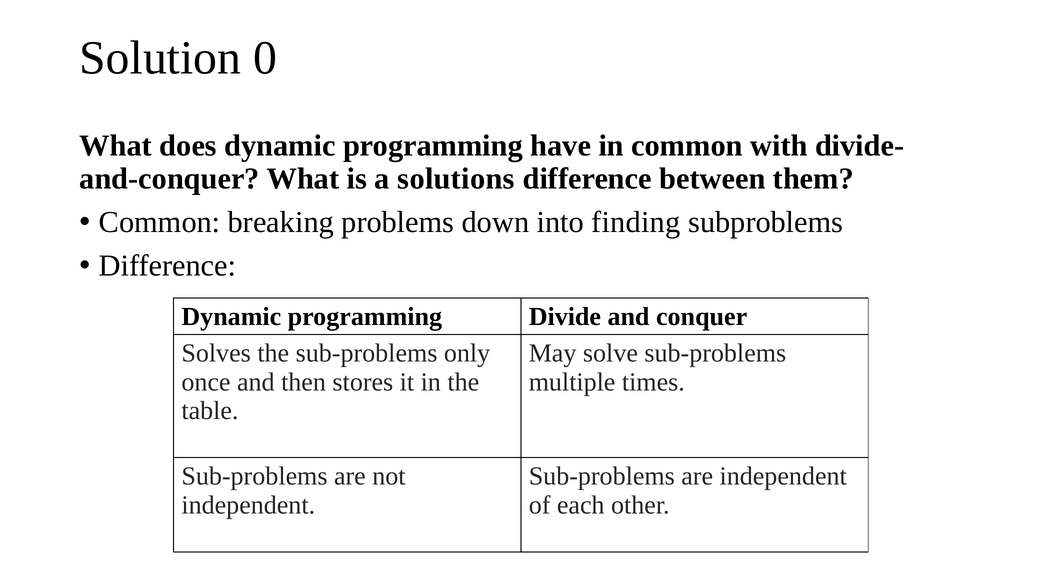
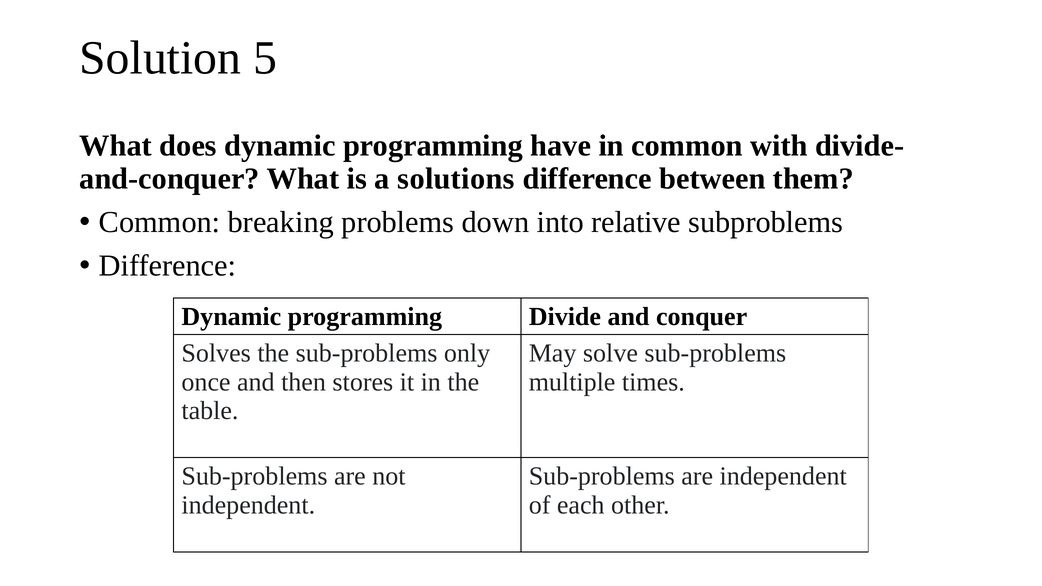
0: 0 -> 5
finding: finding -> relative
